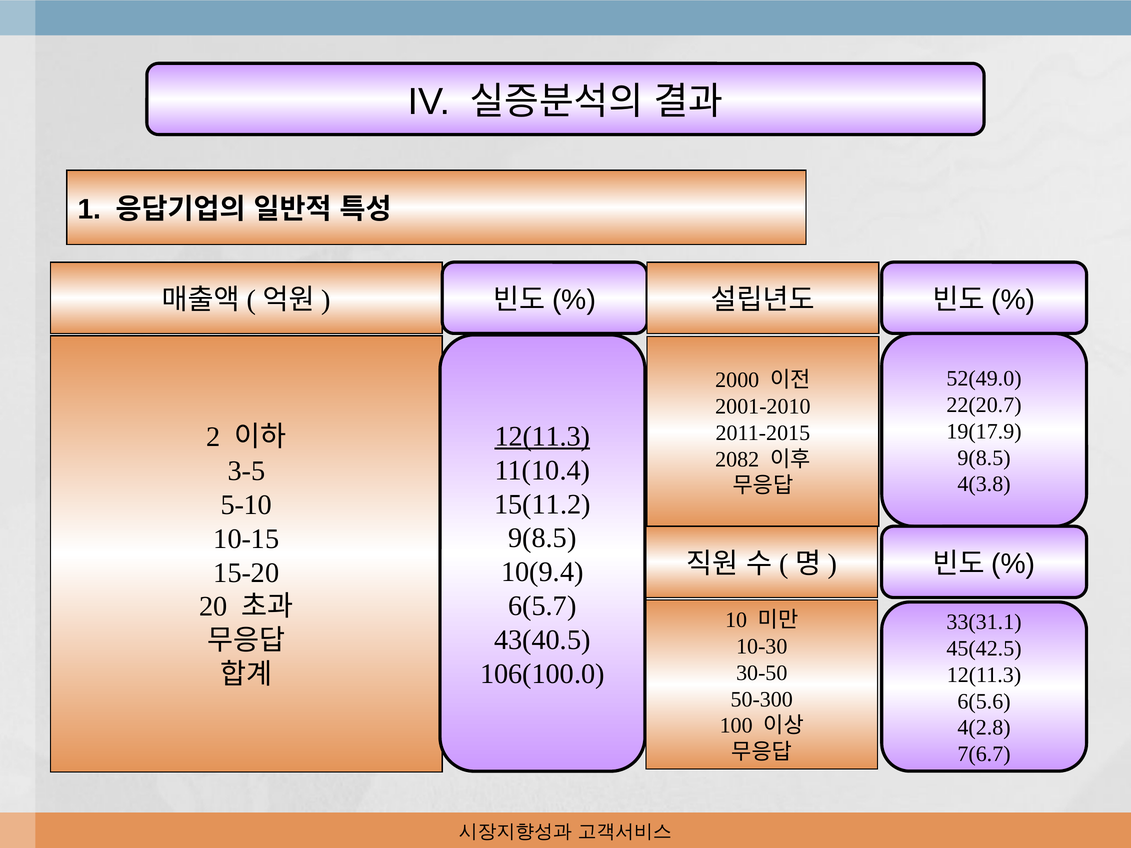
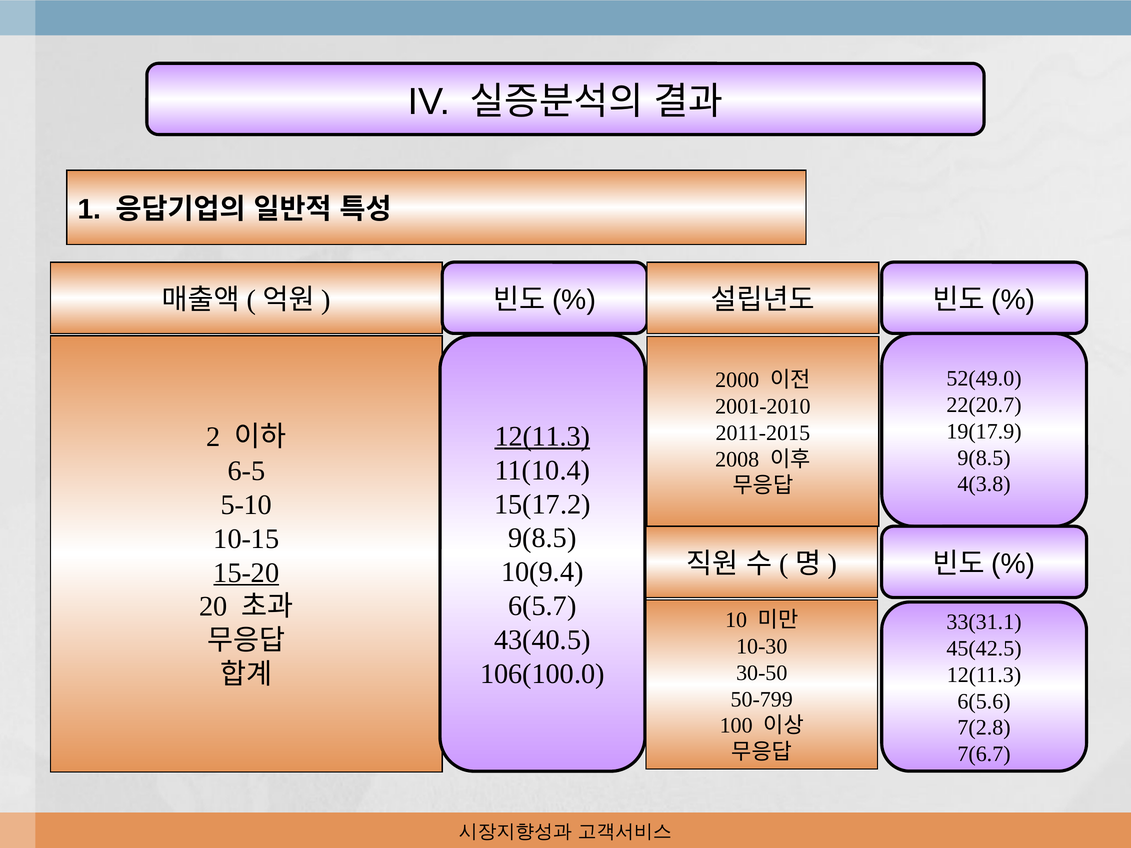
2082: 2082 -> 2008
3-5: 3-5 -> 6-5
15(11.2: 15(11.2 -> 15(17.2
15-20 underline: none -> present
50-300: 50-300 -> 50-799
4(2.8: 4(2.8 -> 7(2.8
